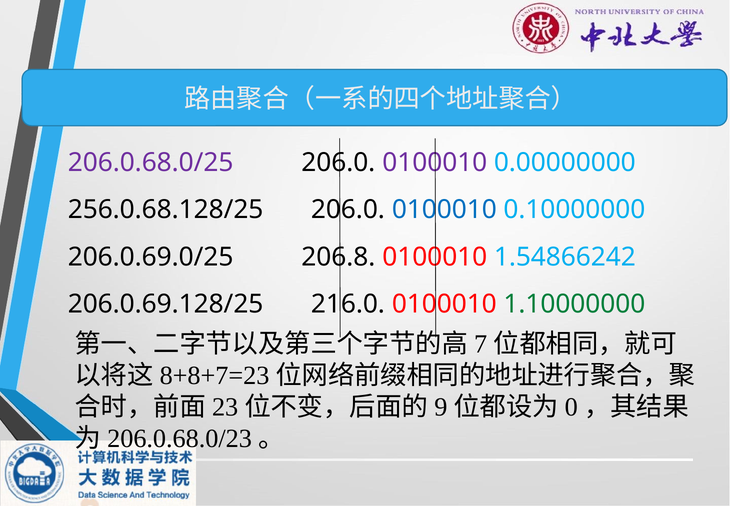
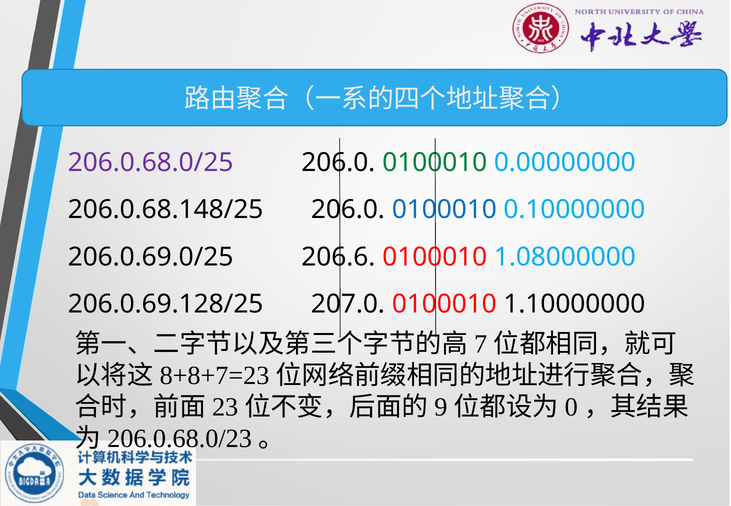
0100010 at (435, 162) colour: purple -> green
256.0.68.128/25: 256.0.68.128/25 -> 206.0.68.148/25
206.8: 206.8 -> 206.6
1.54866242: 1.54866242 -> 1.08000000
216.0: 216.0 -> 207.0
1.10000000 colour: green -> black
